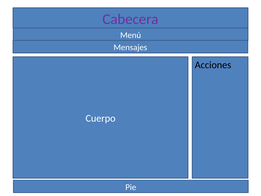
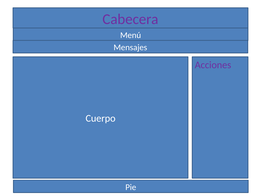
Acciones colour: black -> purple
